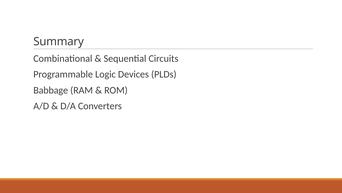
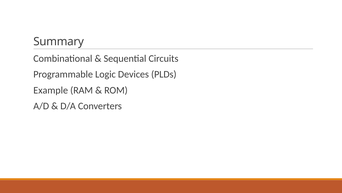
Babbage: Babbage -> Example
